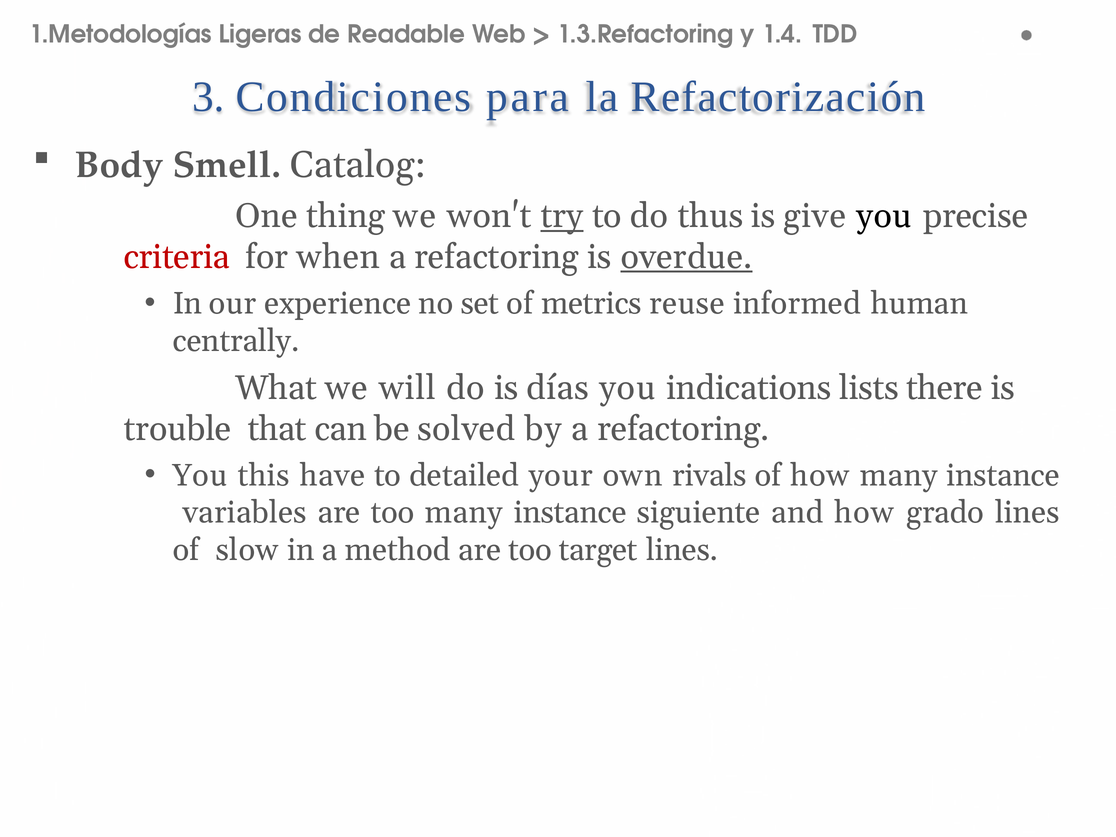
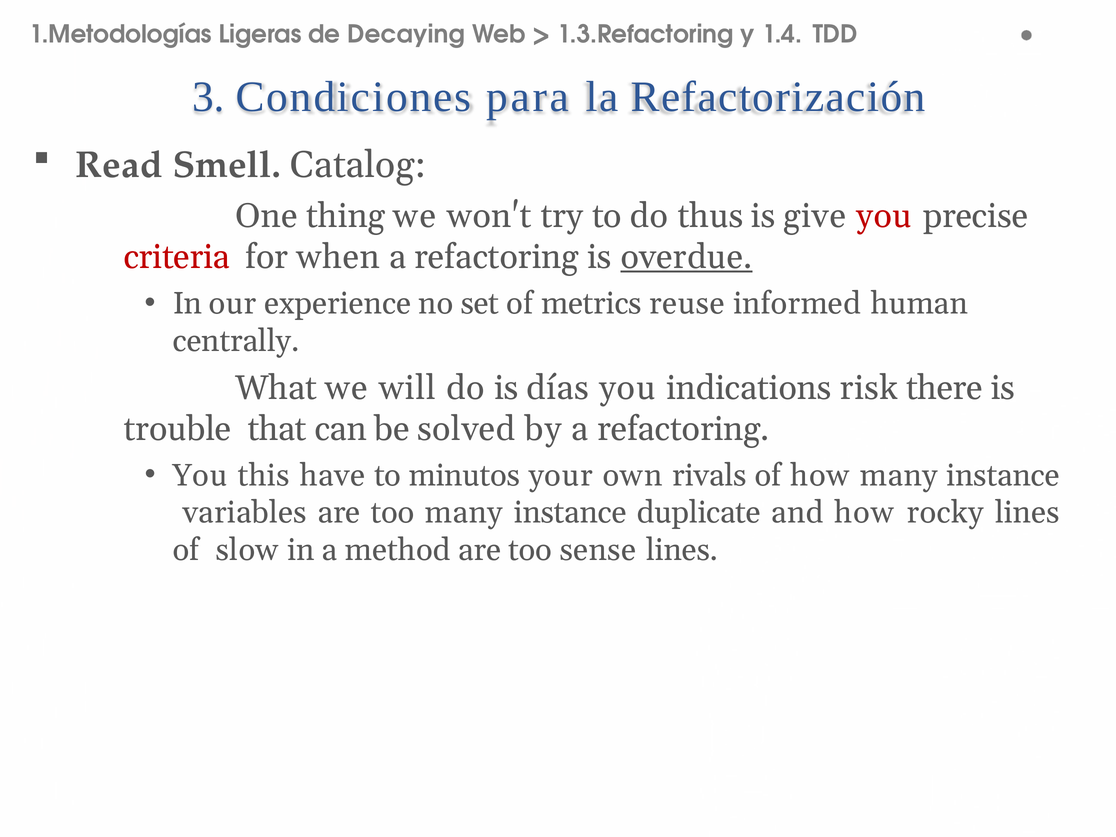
Readable: Readable -> Decaying
Body: Body -> Read
try underline: present -> none
you at (884, 216) colour: black -> red
lists: lists -> risk
detailed: detailed -> minutos
siguiente: siguiente -> duplicate
grado: grado -> rocky
target: target -> sense
